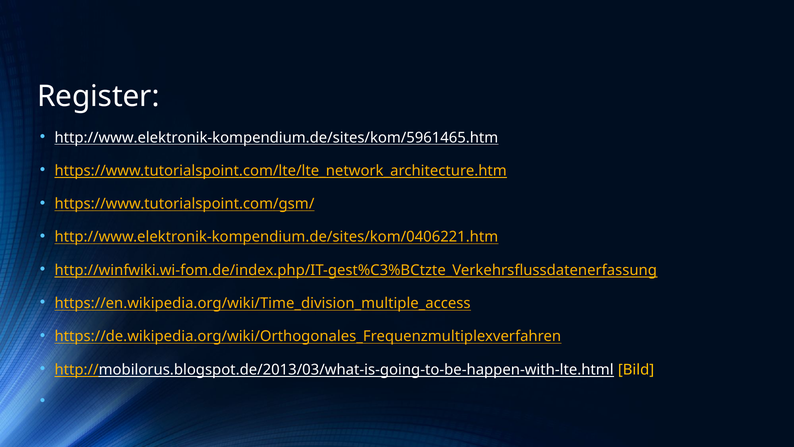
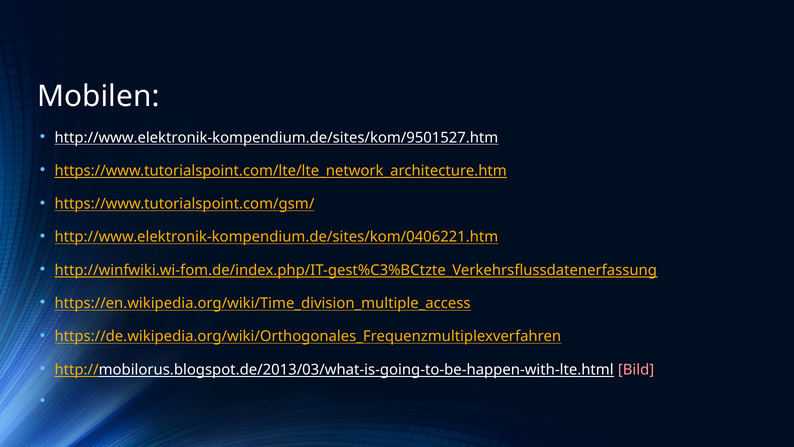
Register: Register -> Mobilen
http://www.elektronik-kompendium.de/sites/kom/5961465.htm: http://www.elektronik-kompendium.de/sites/kom/5961465.htm -> http://www.elektronik-kompendium.de/sites/kom/9501527.htm
Bild colour: yellow -> pink
